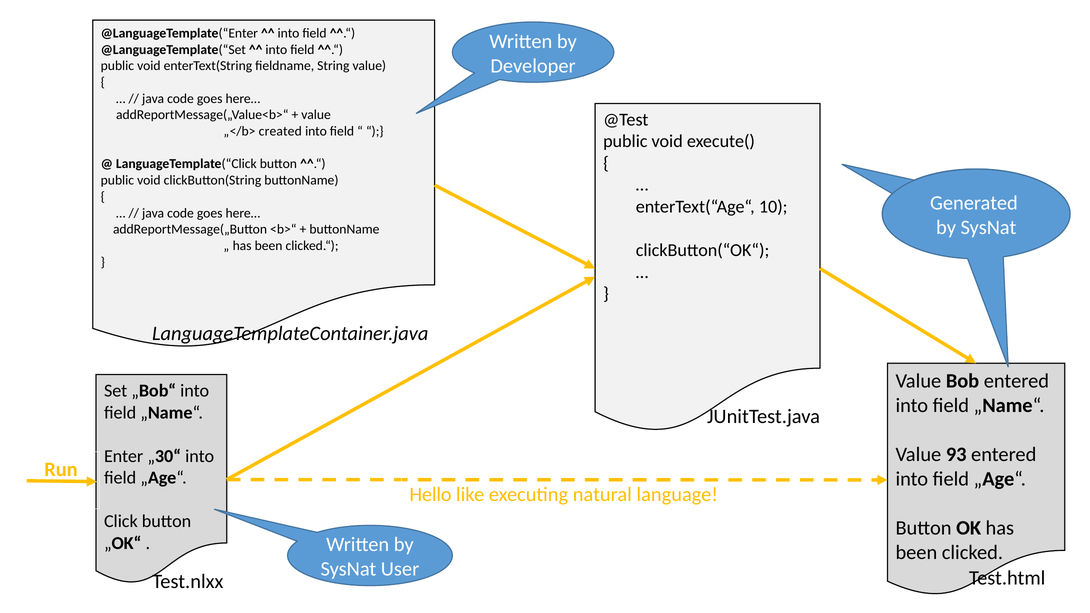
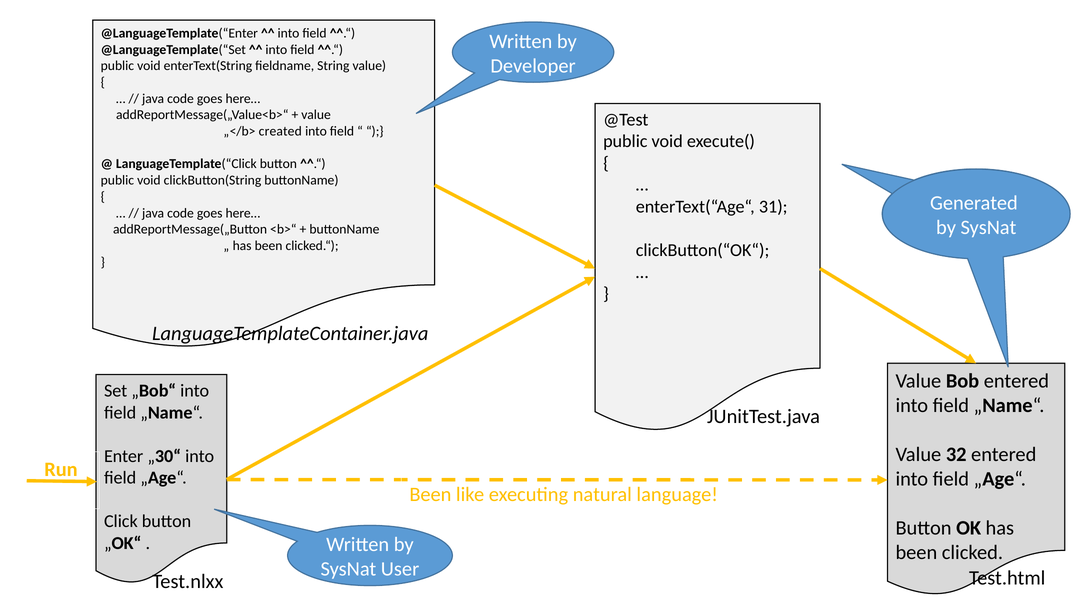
10: 10 -> 31
93: 93 -> 32
Hello at (431, 495): Hello -> Been
